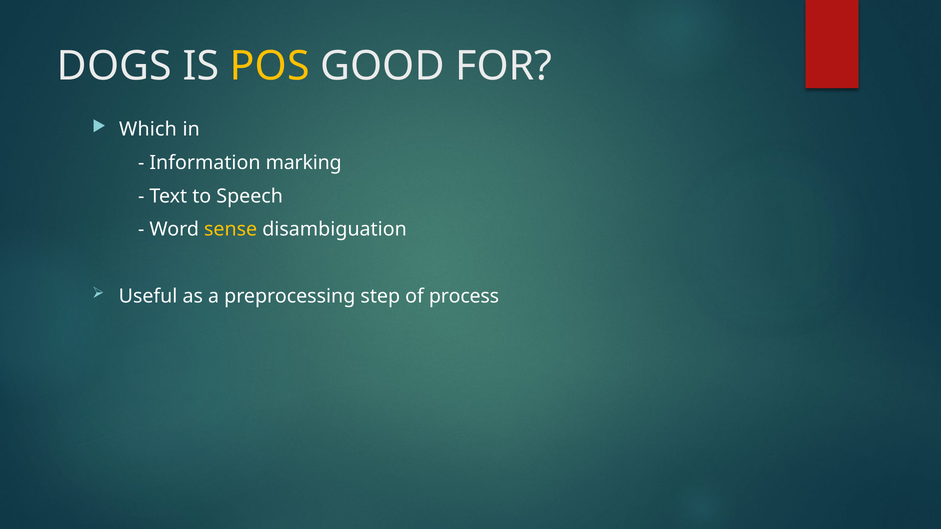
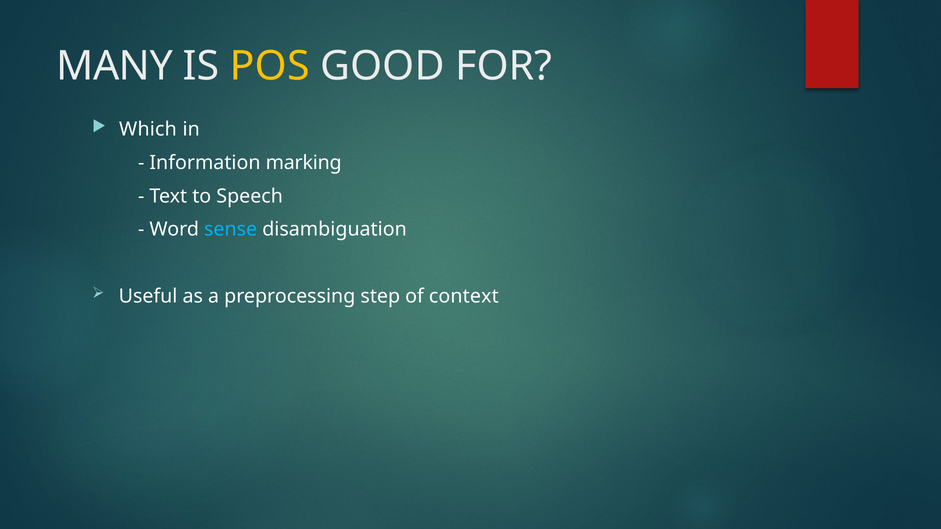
DOGS: DOGS -> MANY
sense colour: yellow -> light blue
process: process -> context
